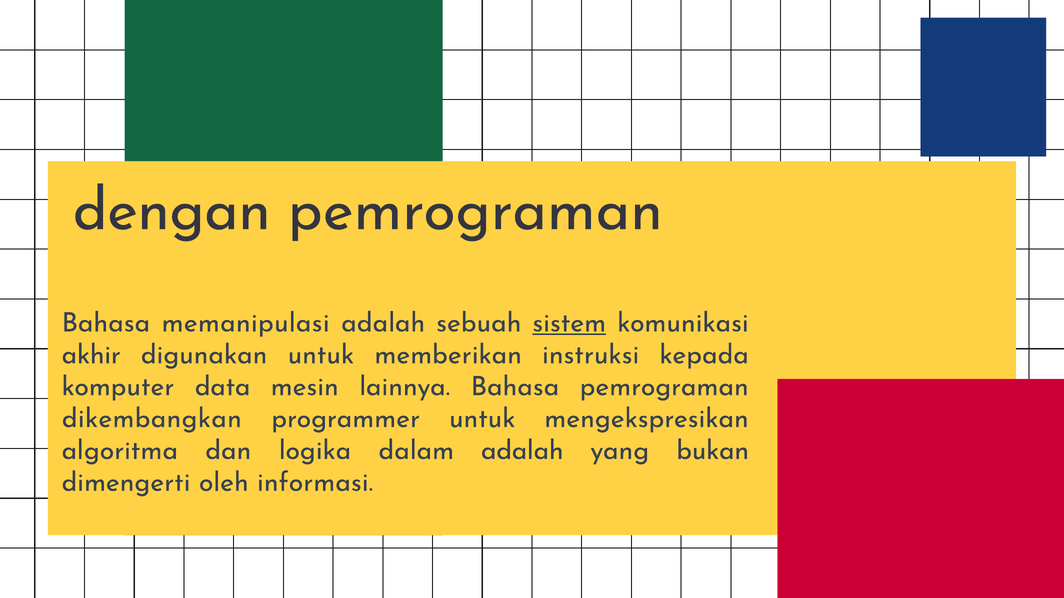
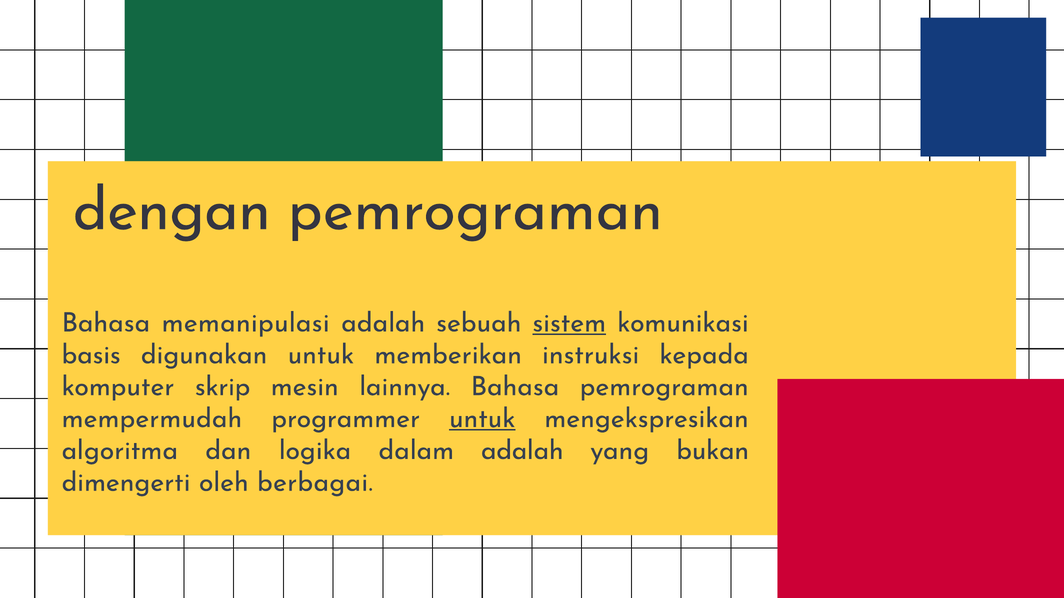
akhir: akhir -> basis
data: data -> skrip
dikembangkan: dikembangkan -> mempermudah
untuk at (482, 419) underline: none -> present
informasi: informasi -> berbagai
